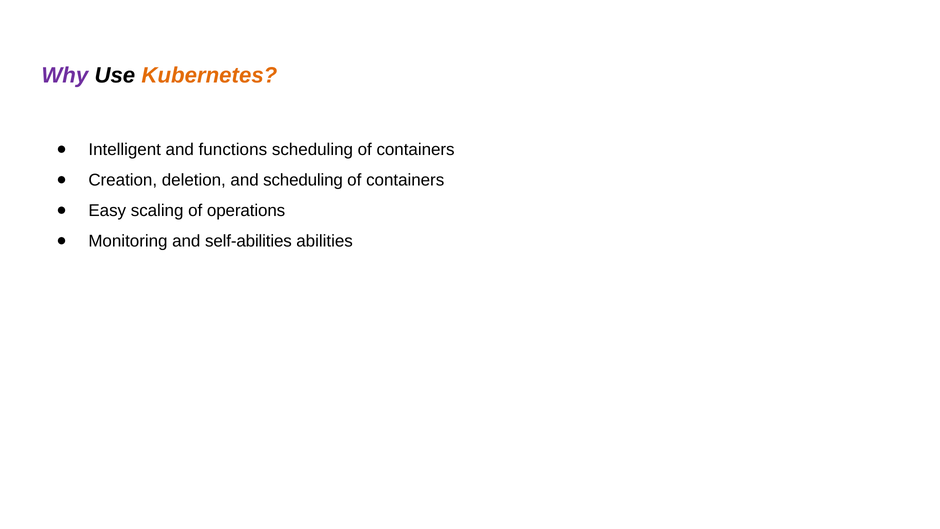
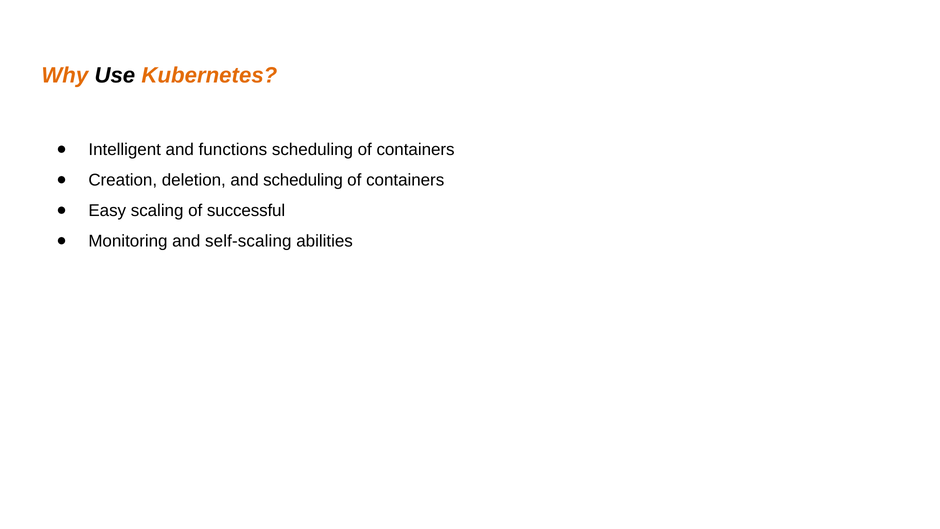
Why colour: purple -> orange
operations: operations -> successful
self-abilities: self-abilities -> self-scaling
